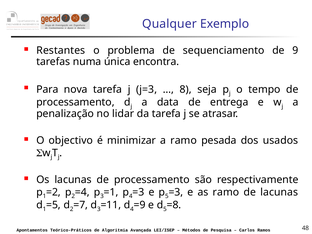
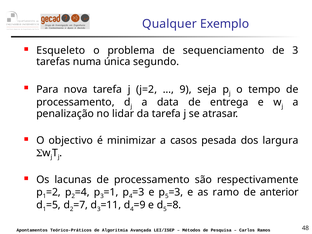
Restantes: Restantes -> Esqueleto
de 9: 9 -> 3
encontra: encontra -> segundo
j=3: j=3 -> j=2
8: 8 -> 9
a ramo: ramo -> casos
usados: usados -> largura
de lacunas: lacunas -> anterior
